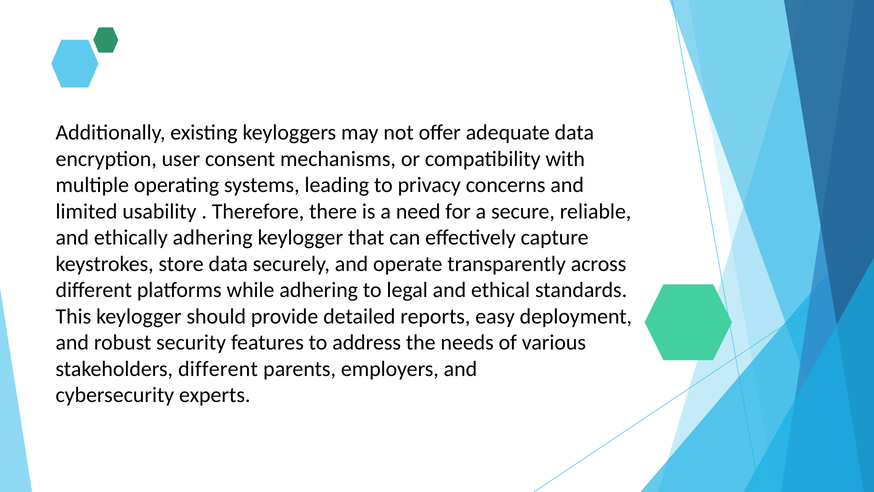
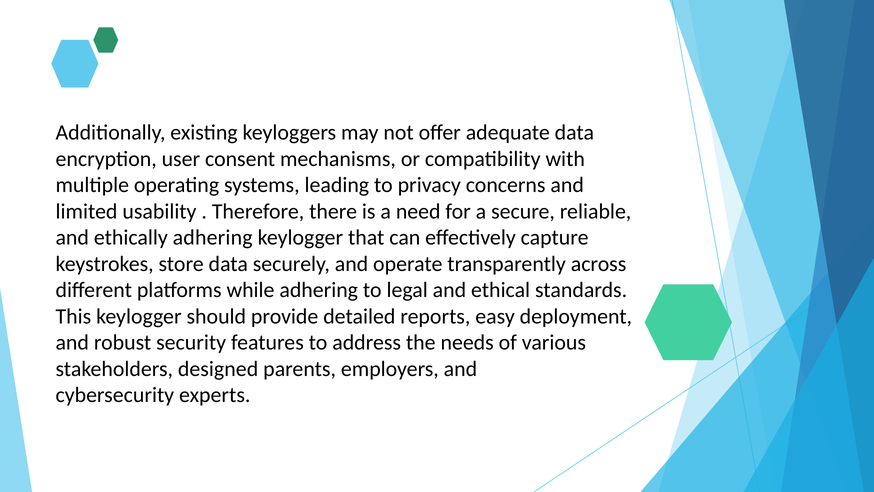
stakeholders different: different -> designed
